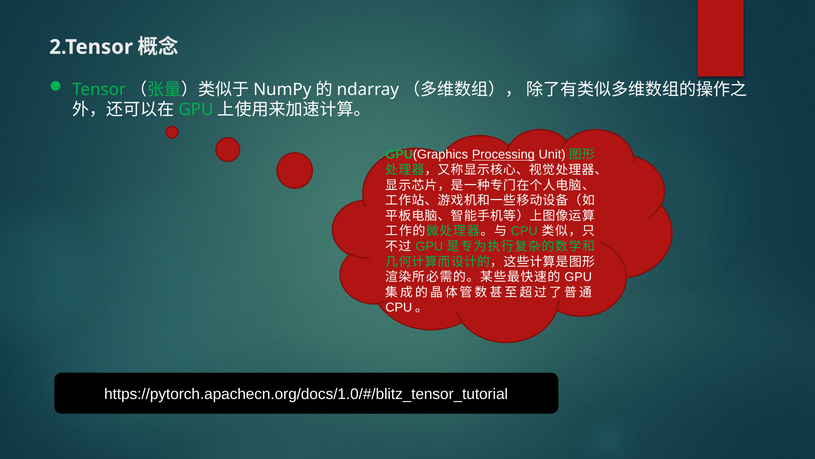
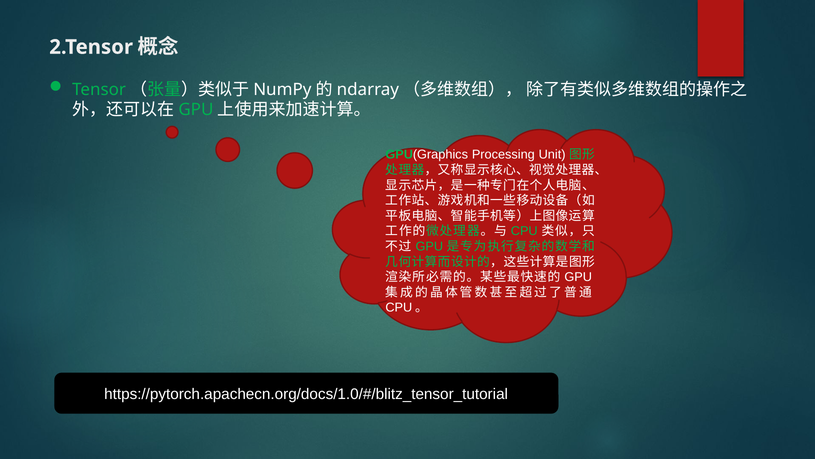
Processing underline: present -> none
